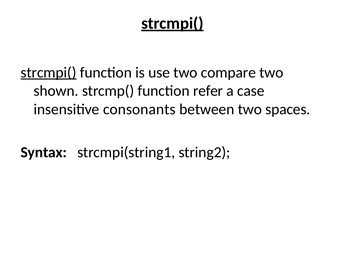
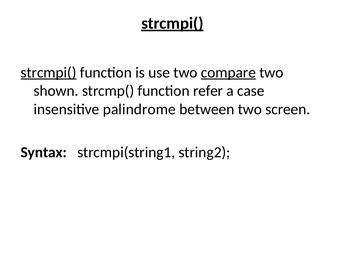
compare underline: none -> present
consonants: consonants -> palindrome
spaces: spaces -> screen
